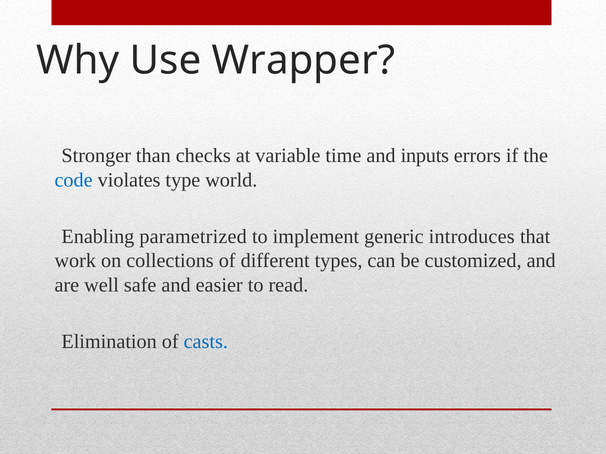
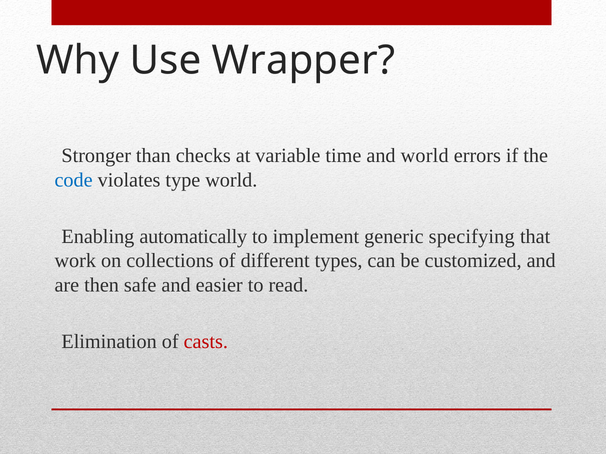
and inputs: inputs -> world
parametrized: parametrized -> automatically
introduces: introduces -> specifying
well: well -> then
casts colour: blue -> red
